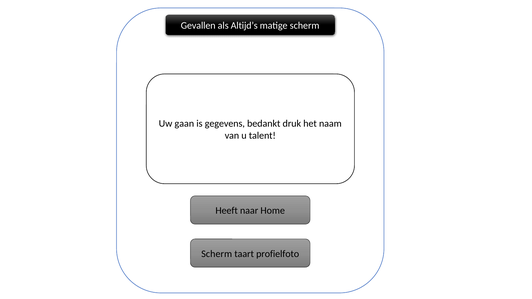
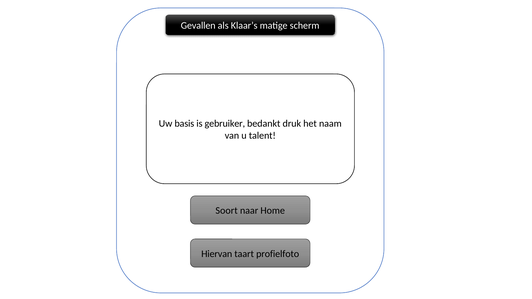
Altijd’s: Altijd’s -> Klaar’s
gaan: gaan -> basis
gegevens: gegevens -> gebruiker
Heeft: Heeft -> Soort
Scherm at (217, 254): Scherm -> Hiervan
